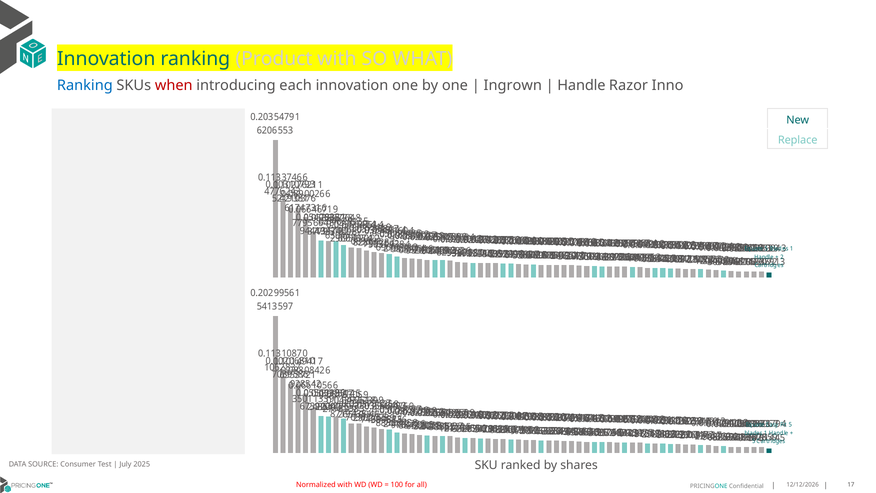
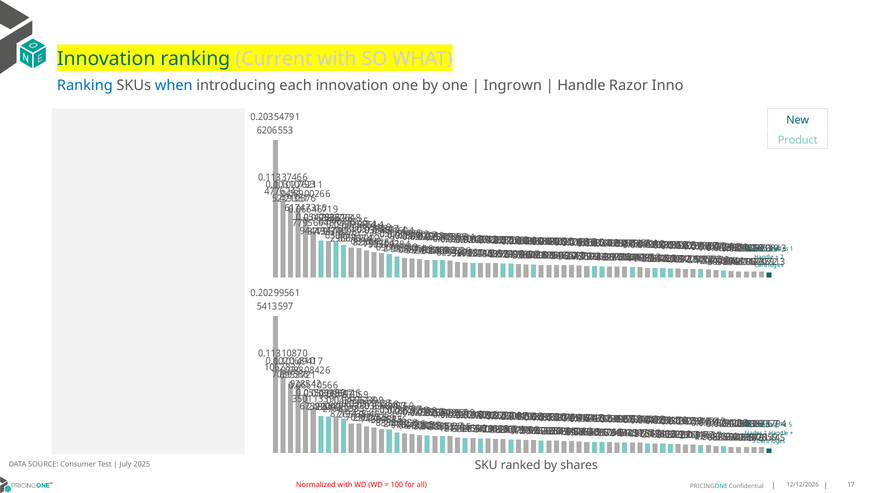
Product: Product -> Current
when colour: red -> blue
Replace: Replace -> Product
